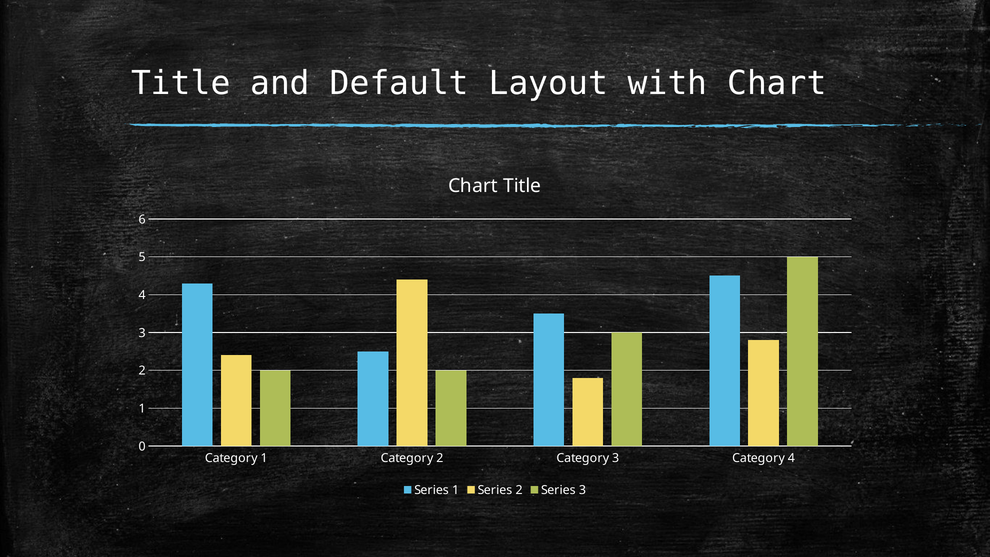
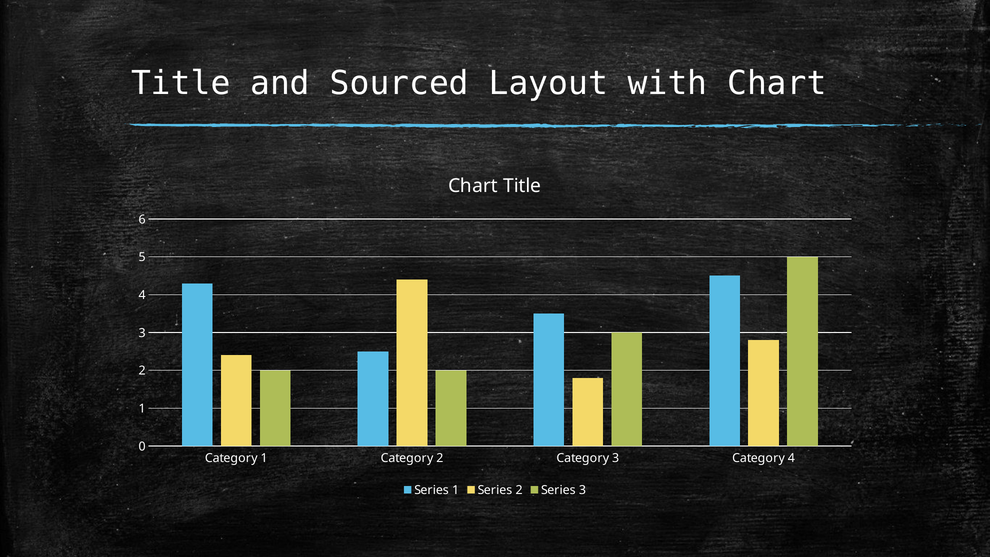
Default: Default -> Sourced
